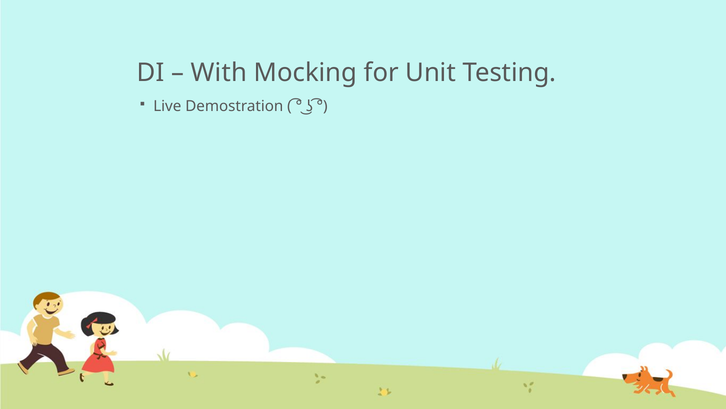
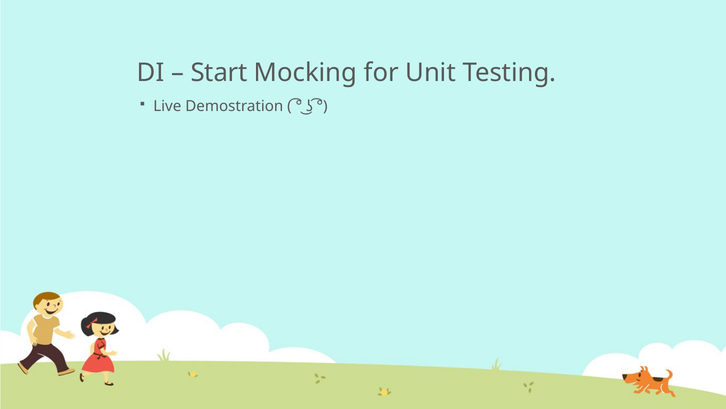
With: With -> Start
